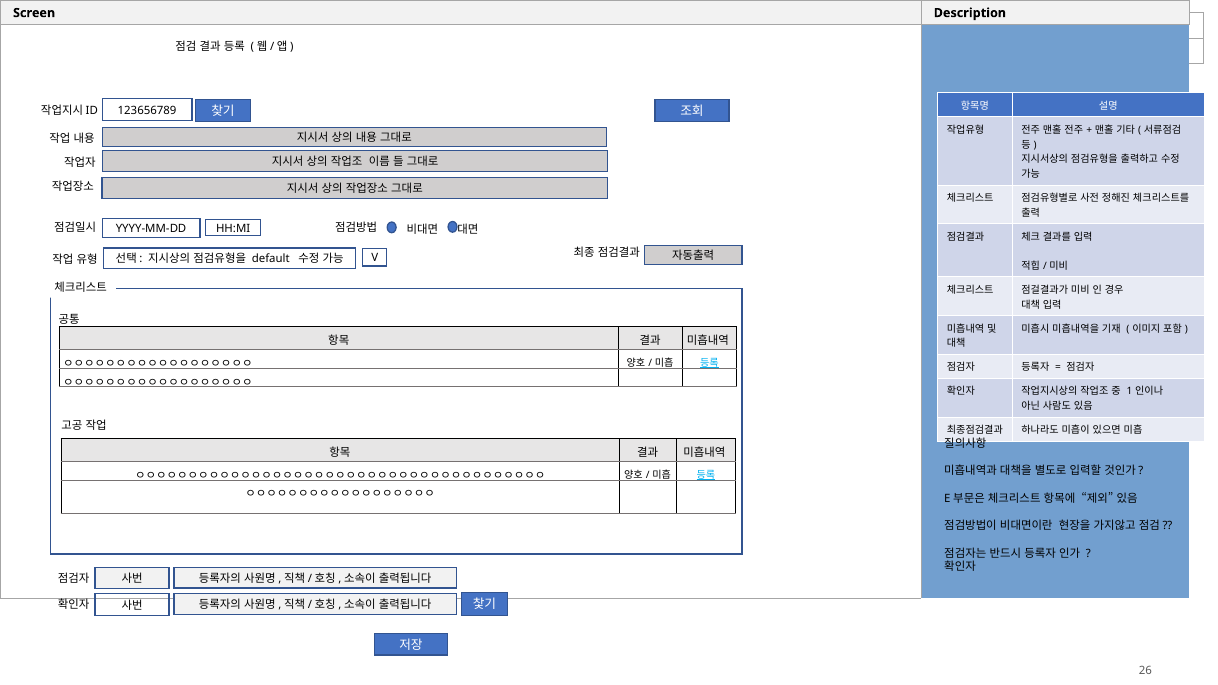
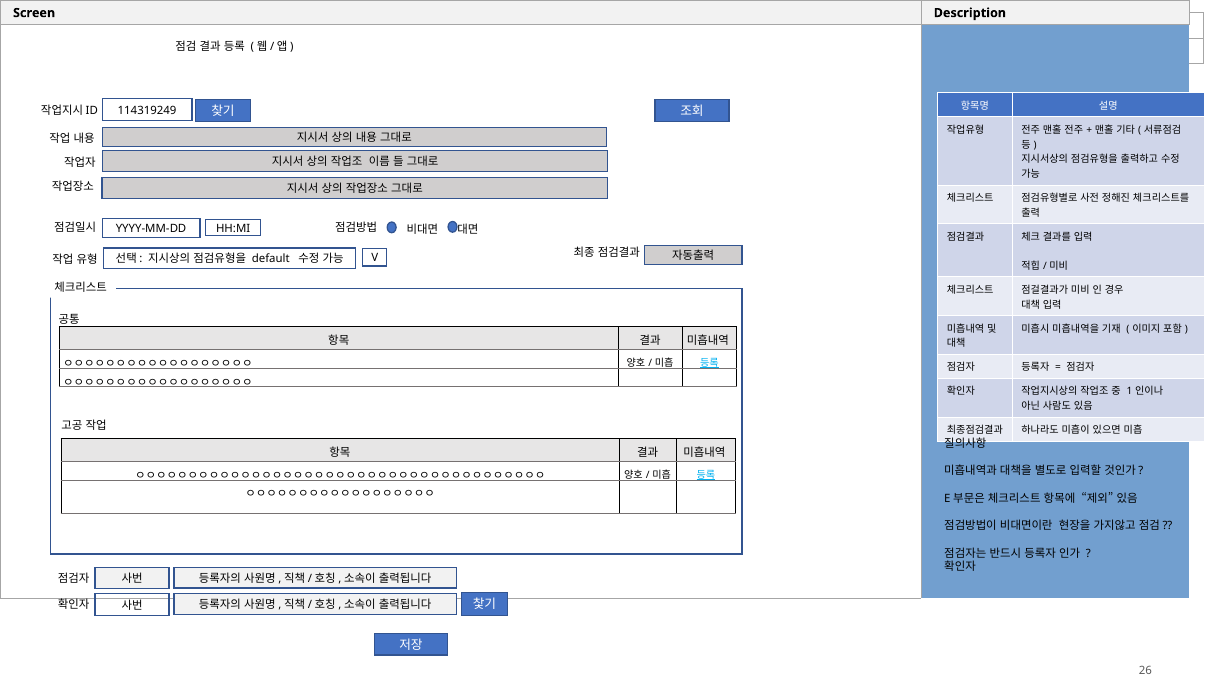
123656789: 123656789 -> 114319249
